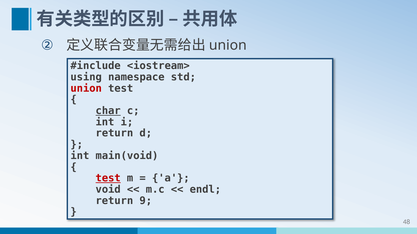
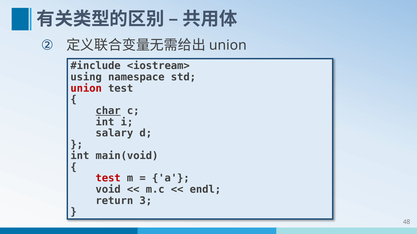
return at (114, 134): return -> salary
test at (108, 179) underline: present -> none
9: 9 -> 3
